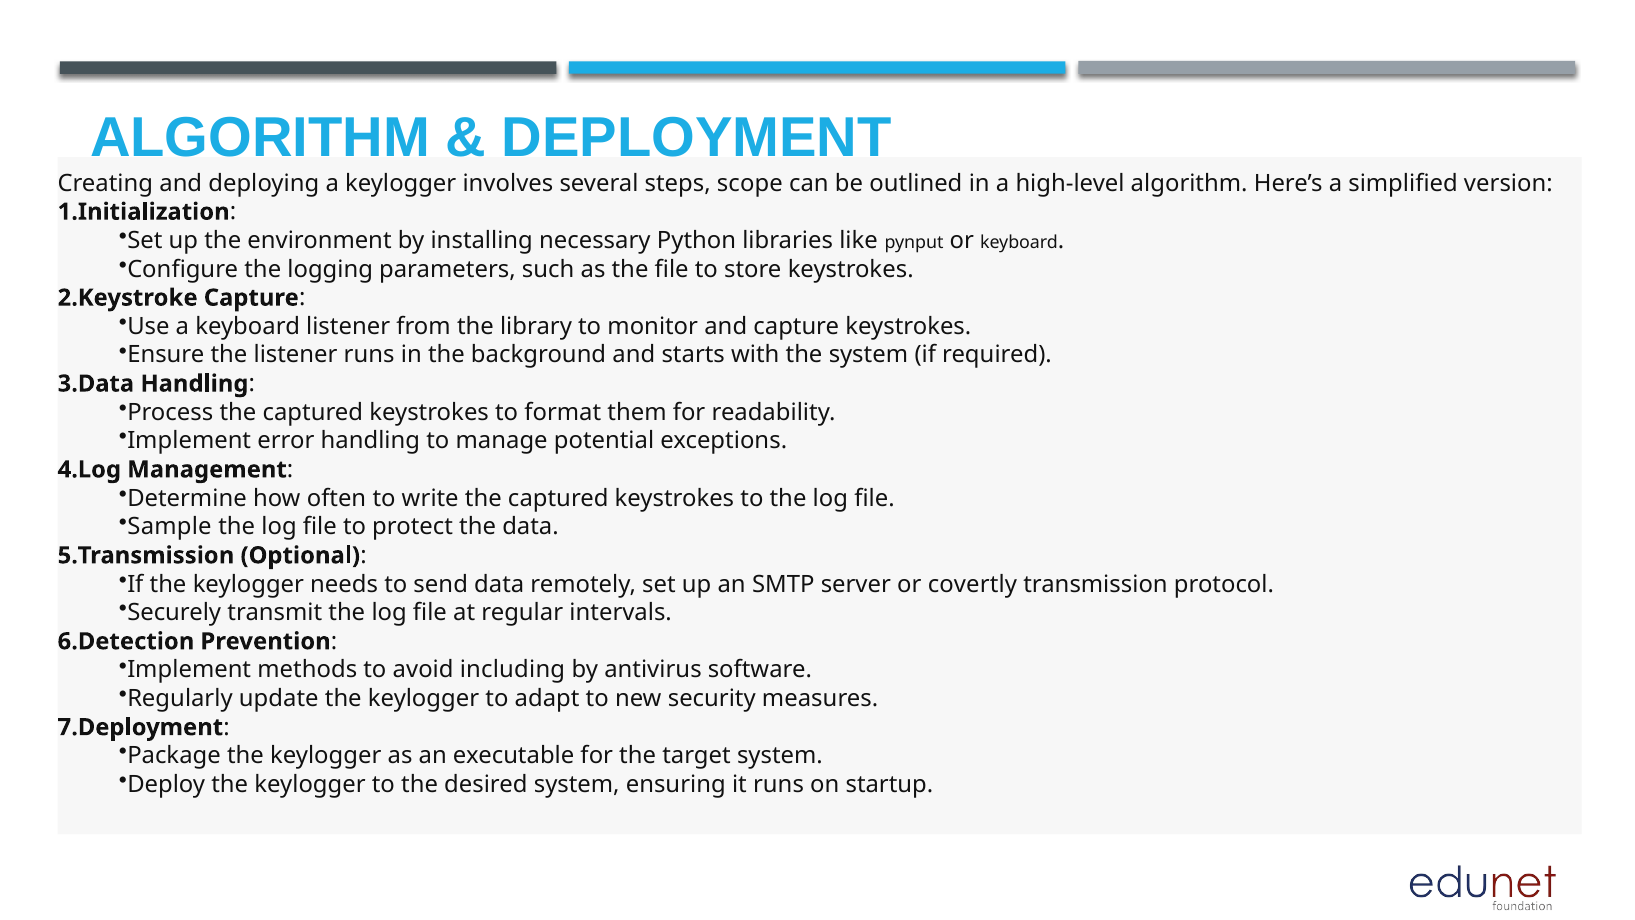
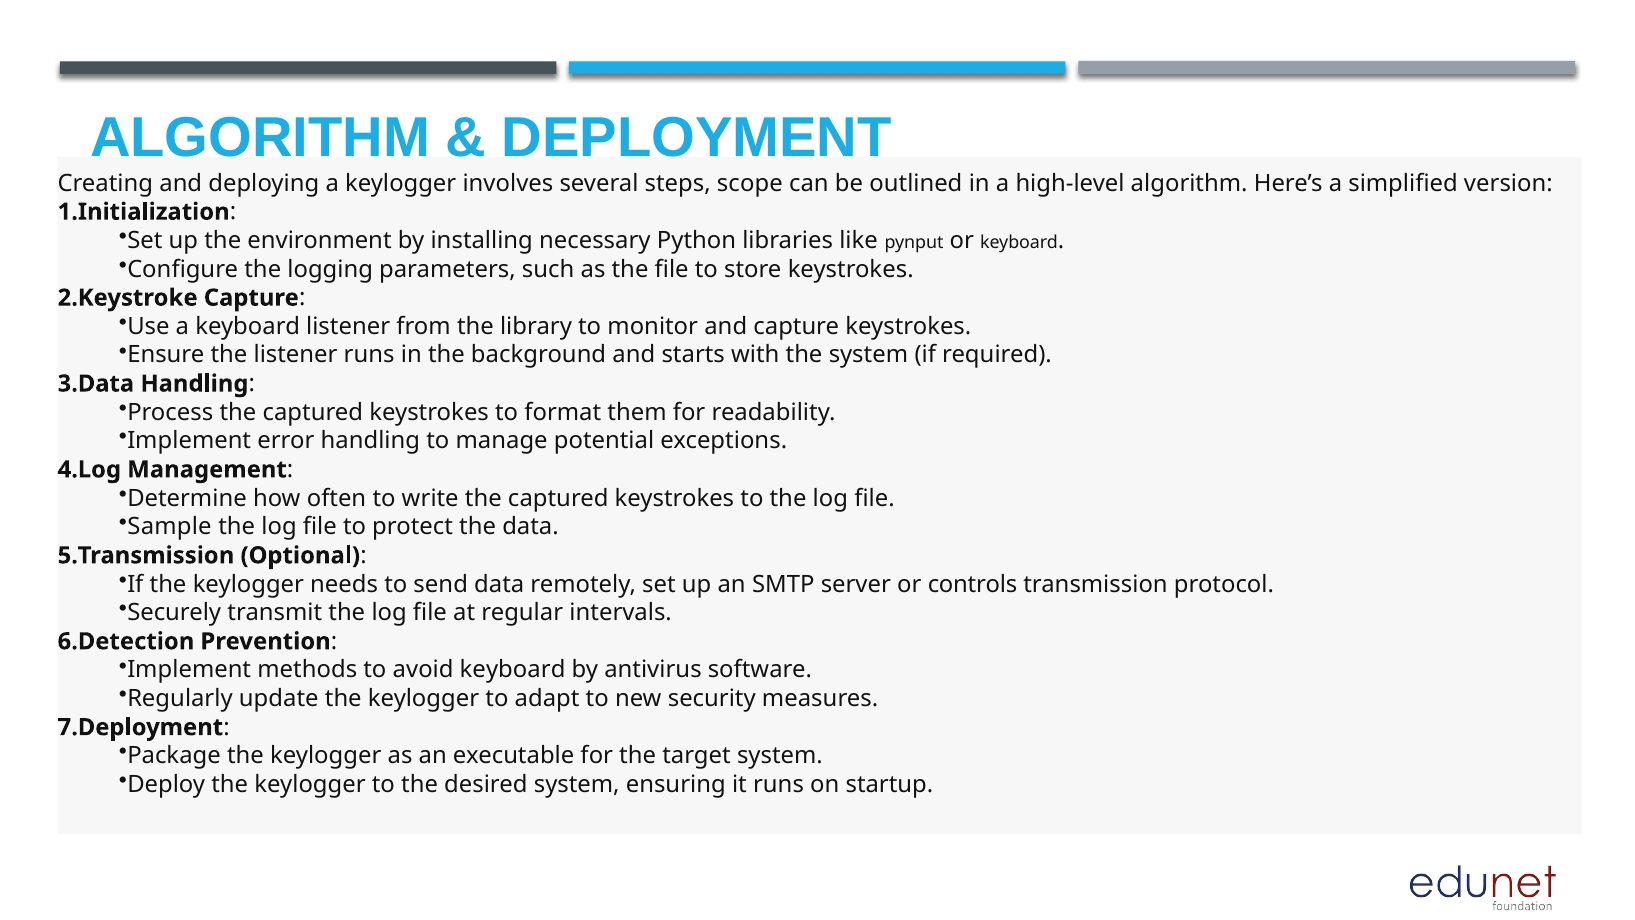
covertly: covertly -> controls
avoid including: including -> keyboard
